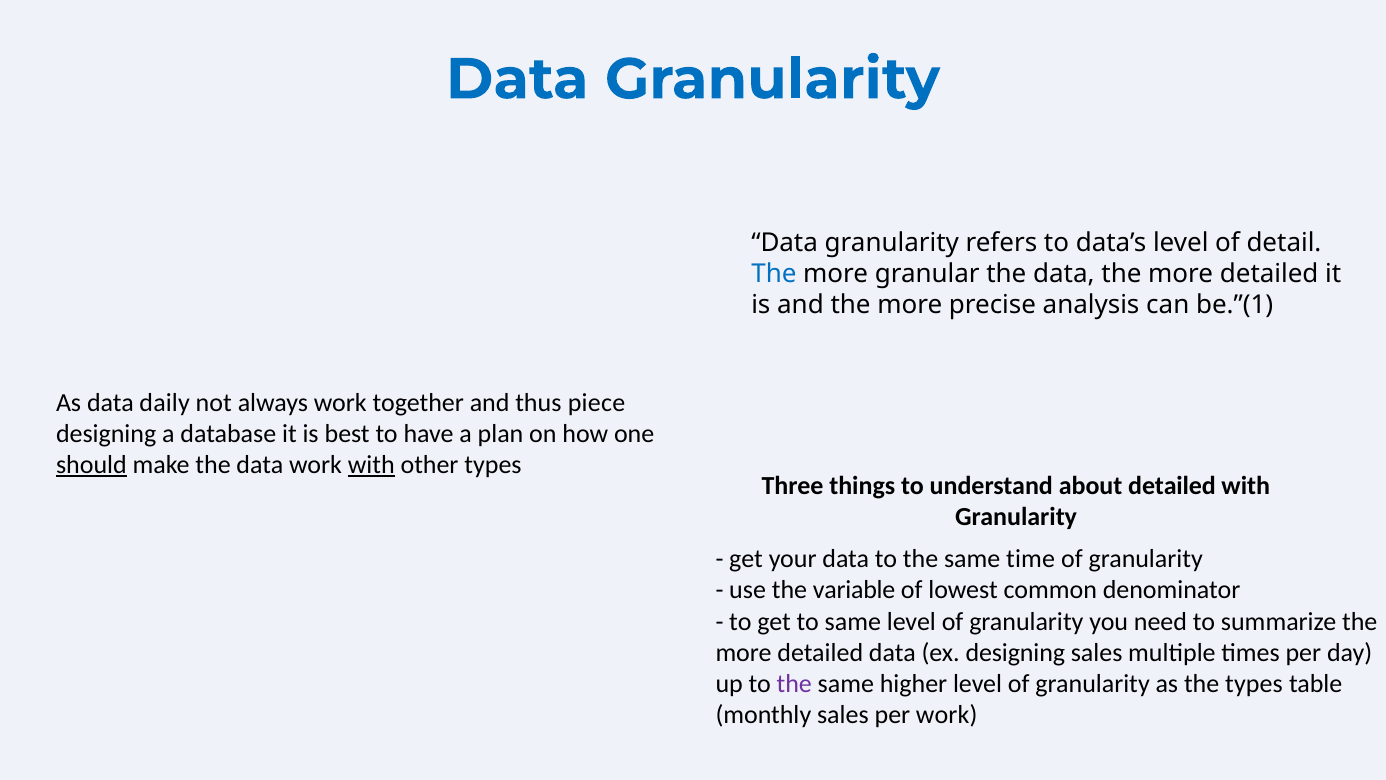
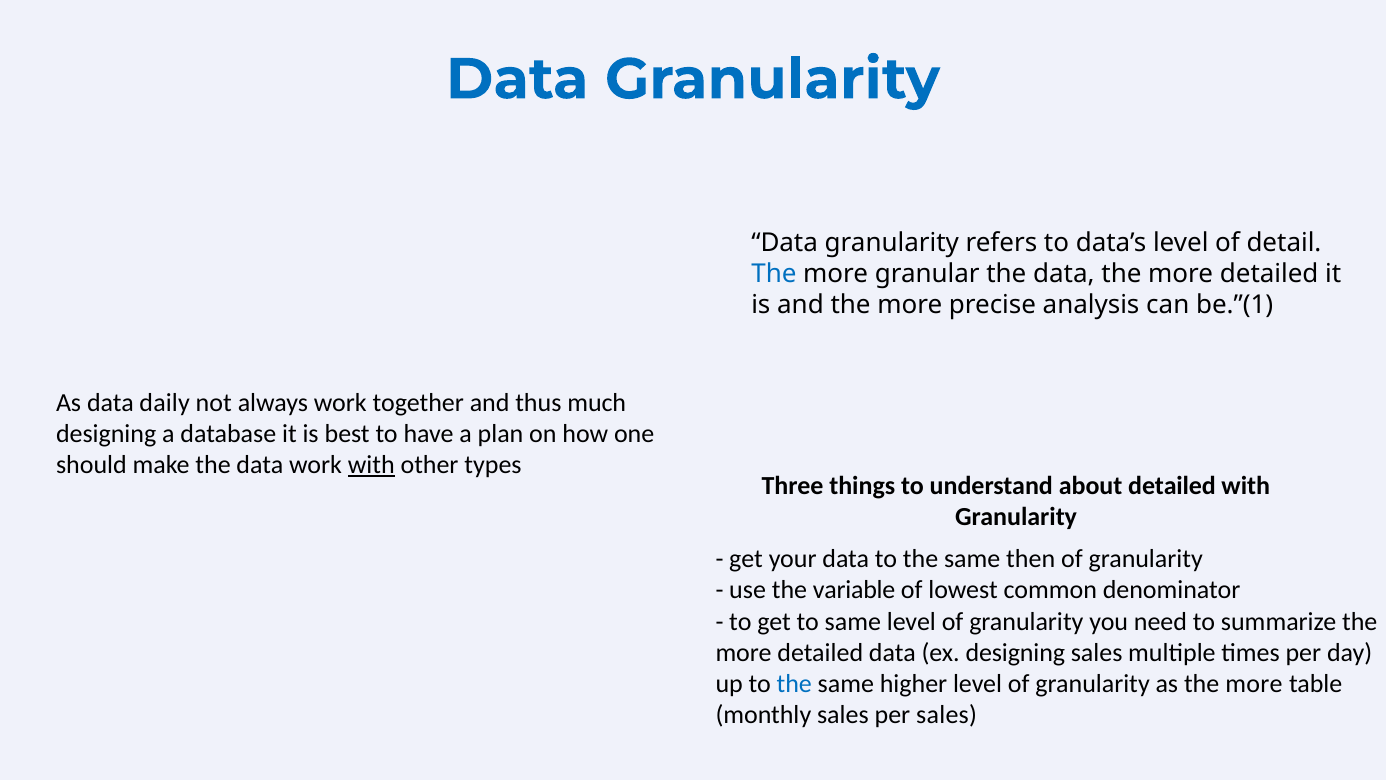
piece: piece -> much
should underline: present -> none
time: time -> then
the at (794, 684) colour: purple -> blue
as the types: types -> more
per work: work -> sales
